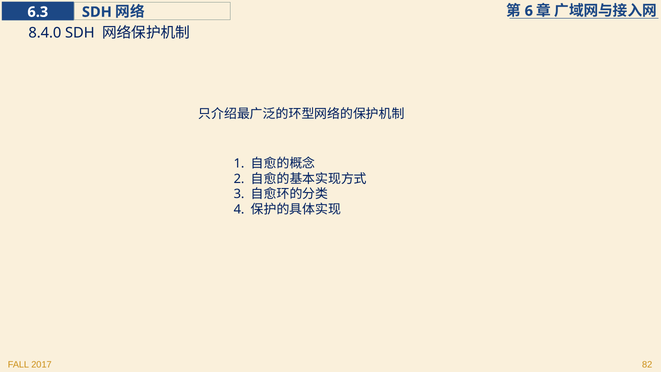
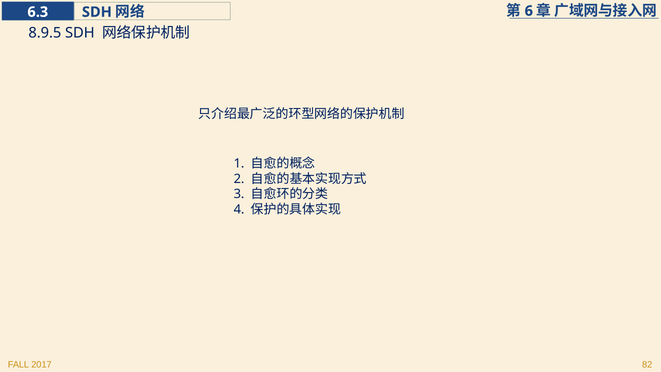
8.4.0: 8.4.0 -> 8.9.5
